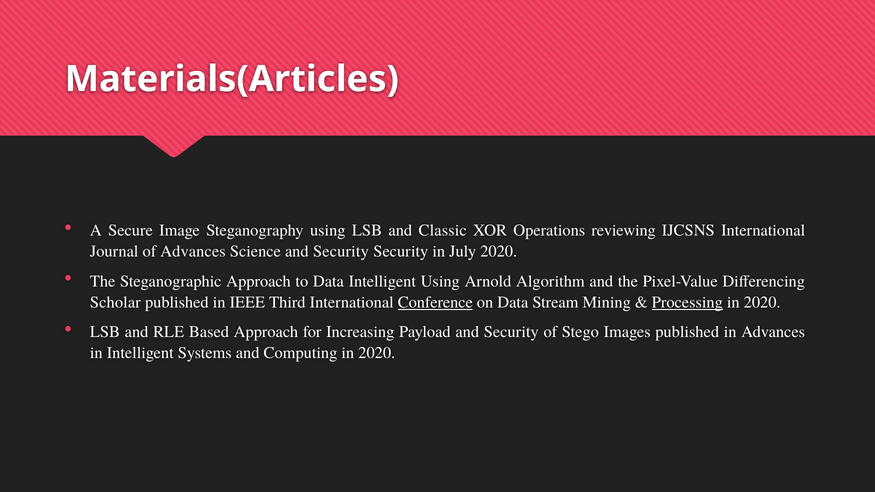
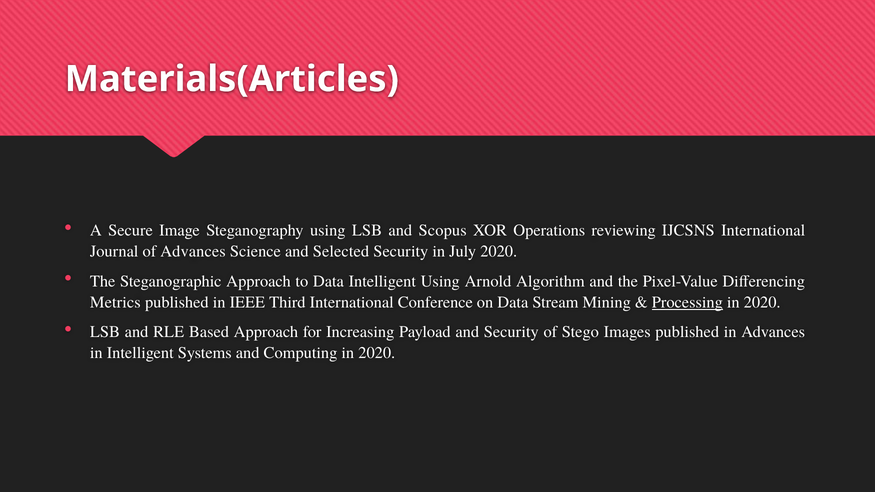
Classic: Classic -> Scopus
Science and Security: Security -> Selected
Scholar: Scholar -> Metrics
Conference underline: present -> none
